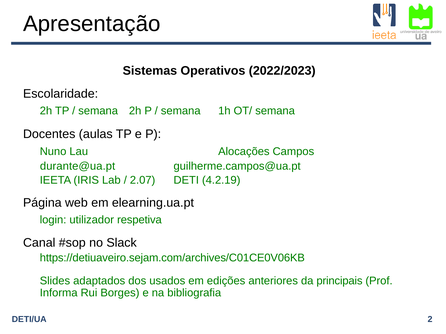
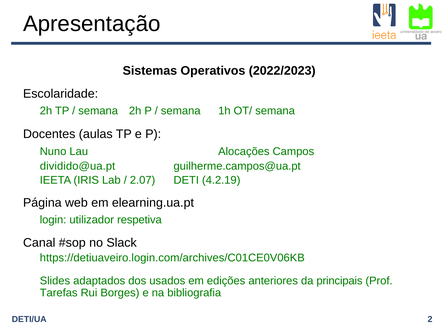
durante@ua.pt: durante@ua.pt -> dividido@ua.pt
https://detiuaveiro.sejam.com/archives/C01CE0V06KB: https://detiuaveiro.sejam.com/archives/C01CE0V06KB -> https://detiuaveiro.login.com/archives/C01CE0V06KB
Informa: Informa -> Tarefas
